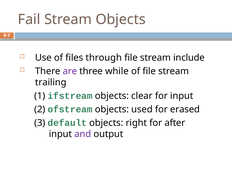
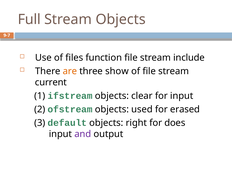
Fail: Fail -> Full
through: through -> function
are colour: purple -> orange
while: while -> show
trailing: trailing -> current
after: after -> does
